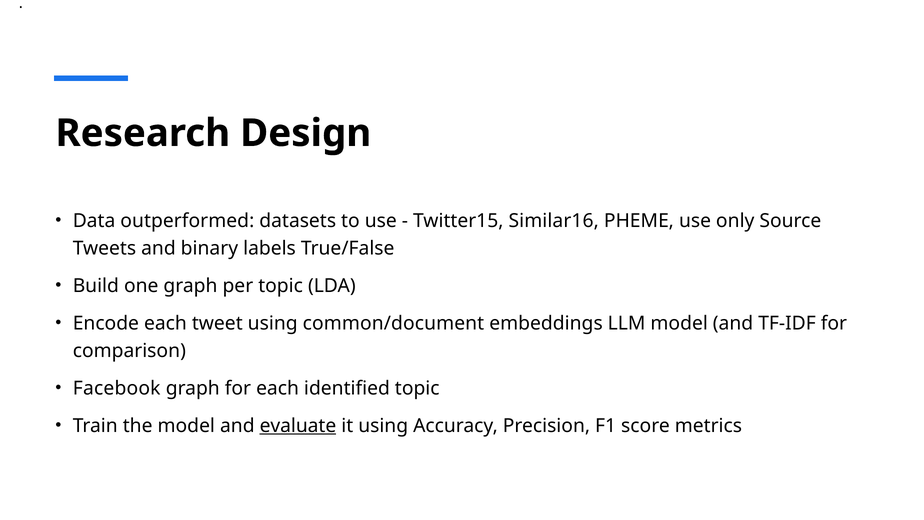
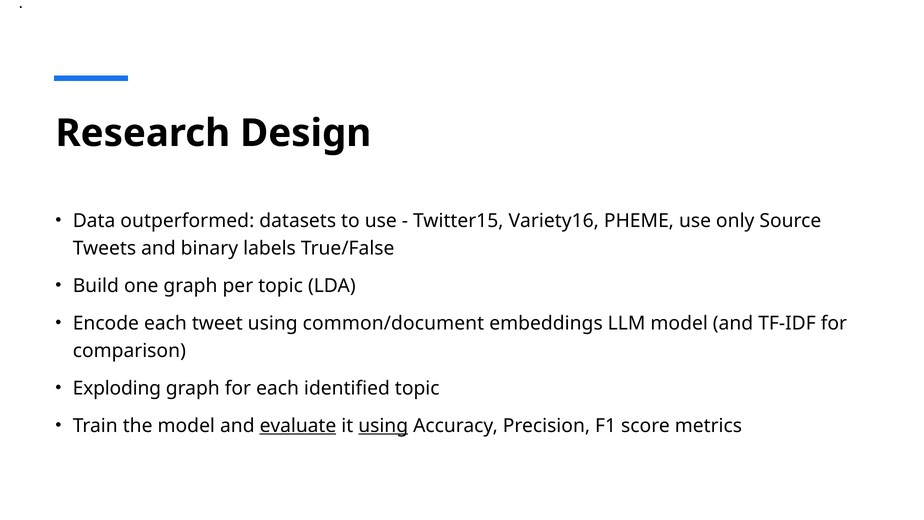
Similar16: Similar16 -> Variety16
Facebook: Facebook -> Exploding
using at (383, 426) underline: none -> present
